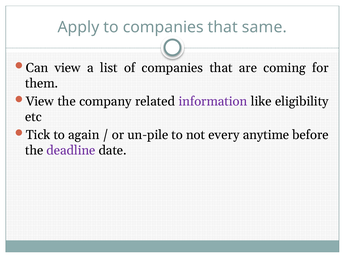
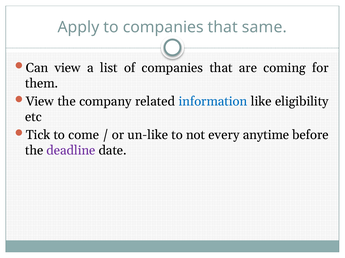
information colour: purple -> blue
again: again -> come
un-pile: un-pile -> un-like
